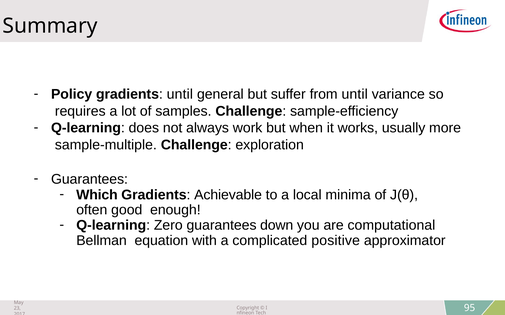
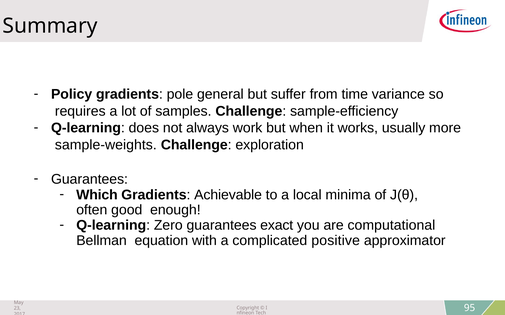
gradients until: until -> pole
from until: until -> time
sample-multiple: sample-multiple -> sample-weights
down: down -> exact
